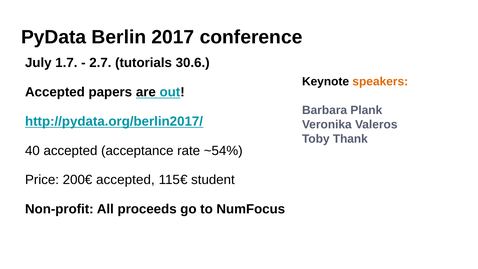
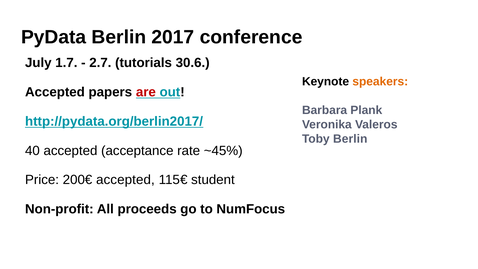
are colour: black -> red
Toby Thank: Thank -> Berlin
~54%: ~54% -> ~45%
